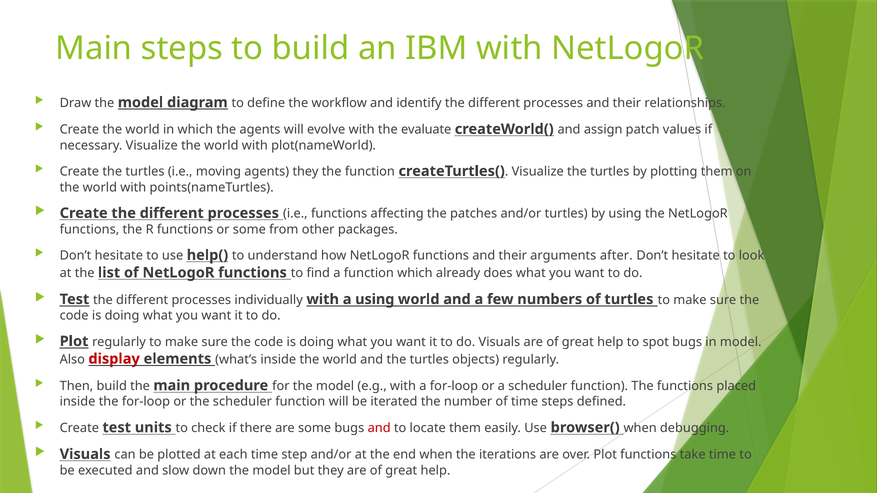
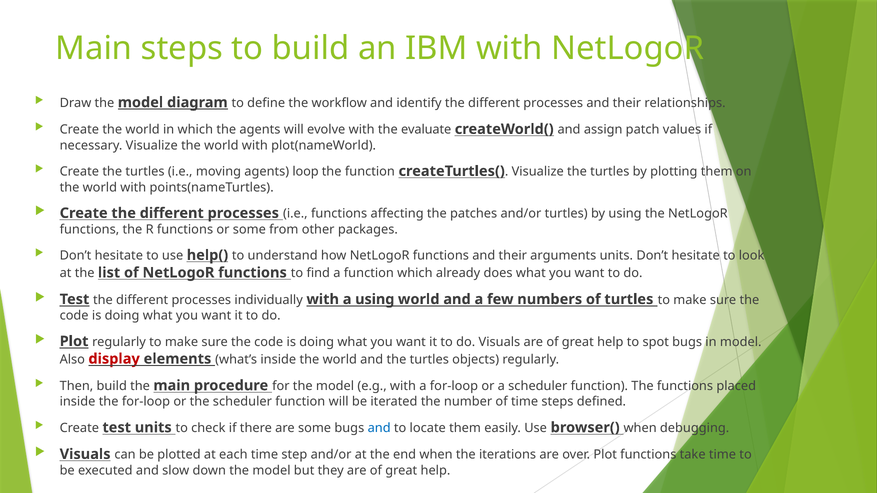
agents they: they -> loop
arguments after: after -> units
and at (379, 428) colour: red -> blue
